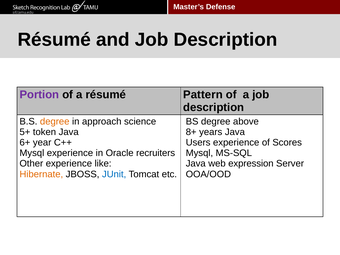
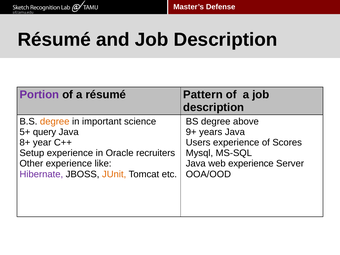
approach: approach -> important
token: token -> query
8+: 8+ -> 9+
6+: 6+ -> 8+
Mysql at (32, 153): Mysql -> Setup
web expression: expression -> experience
Hibernate colour: orange -> purple
JUnit colour: blue -> orange
